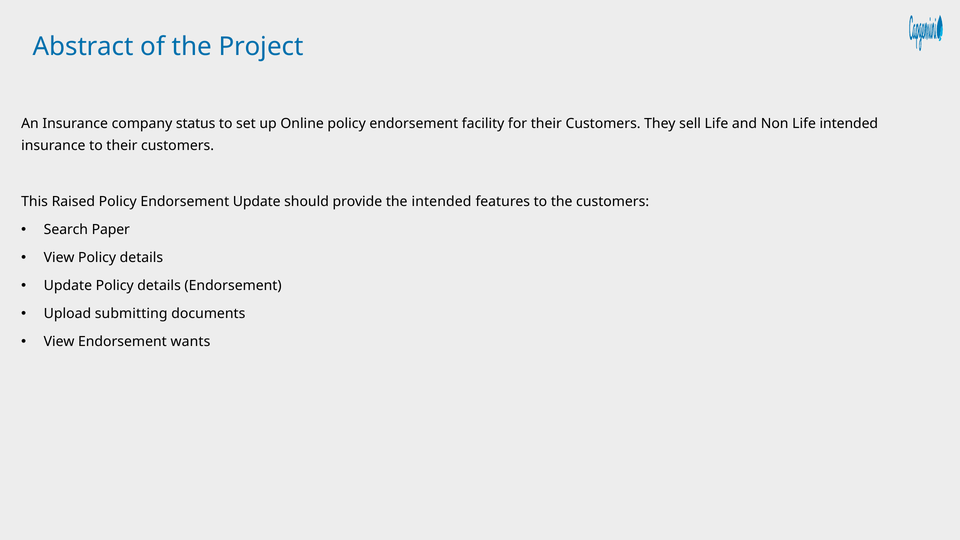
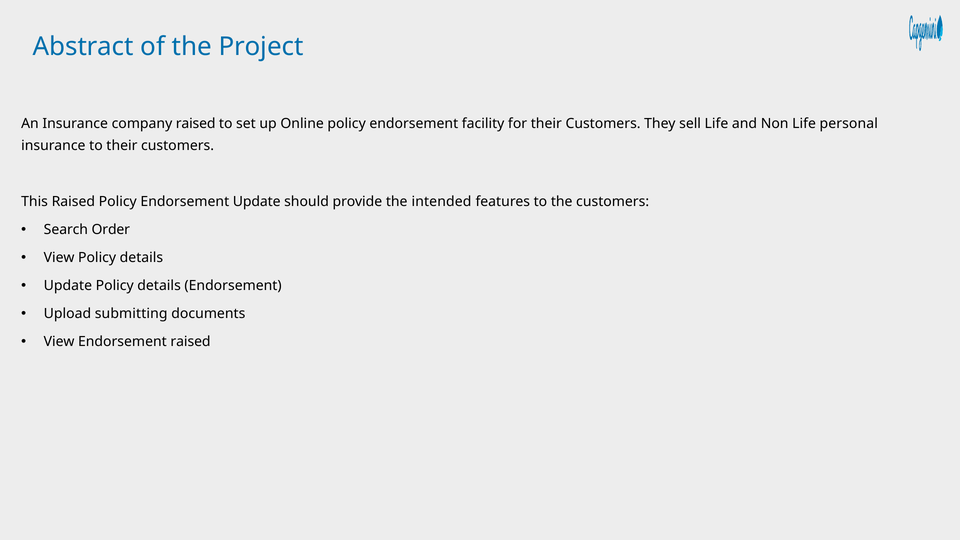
company status: status -> raised
Life intended: intended -> personal
Paper: Paper -> Order
Endorsement wants: wants -> raised
